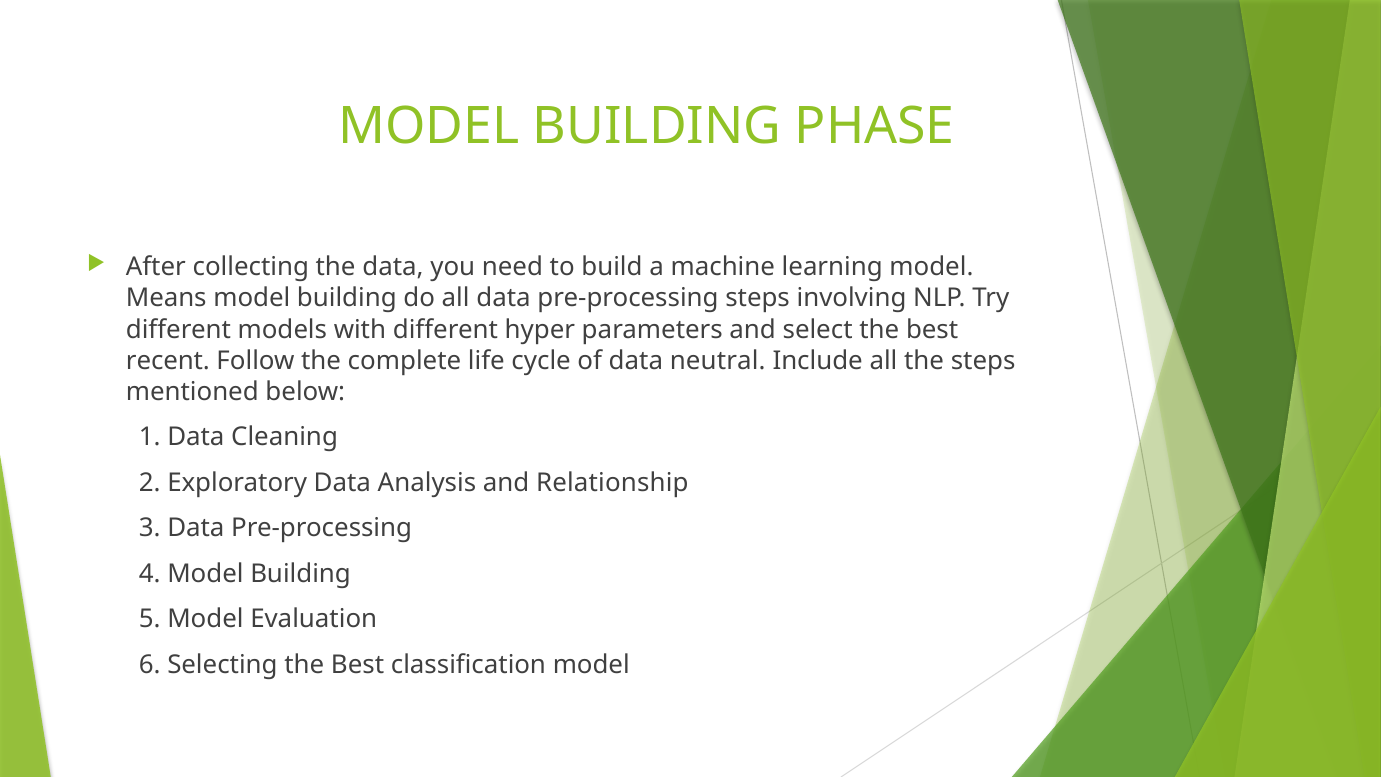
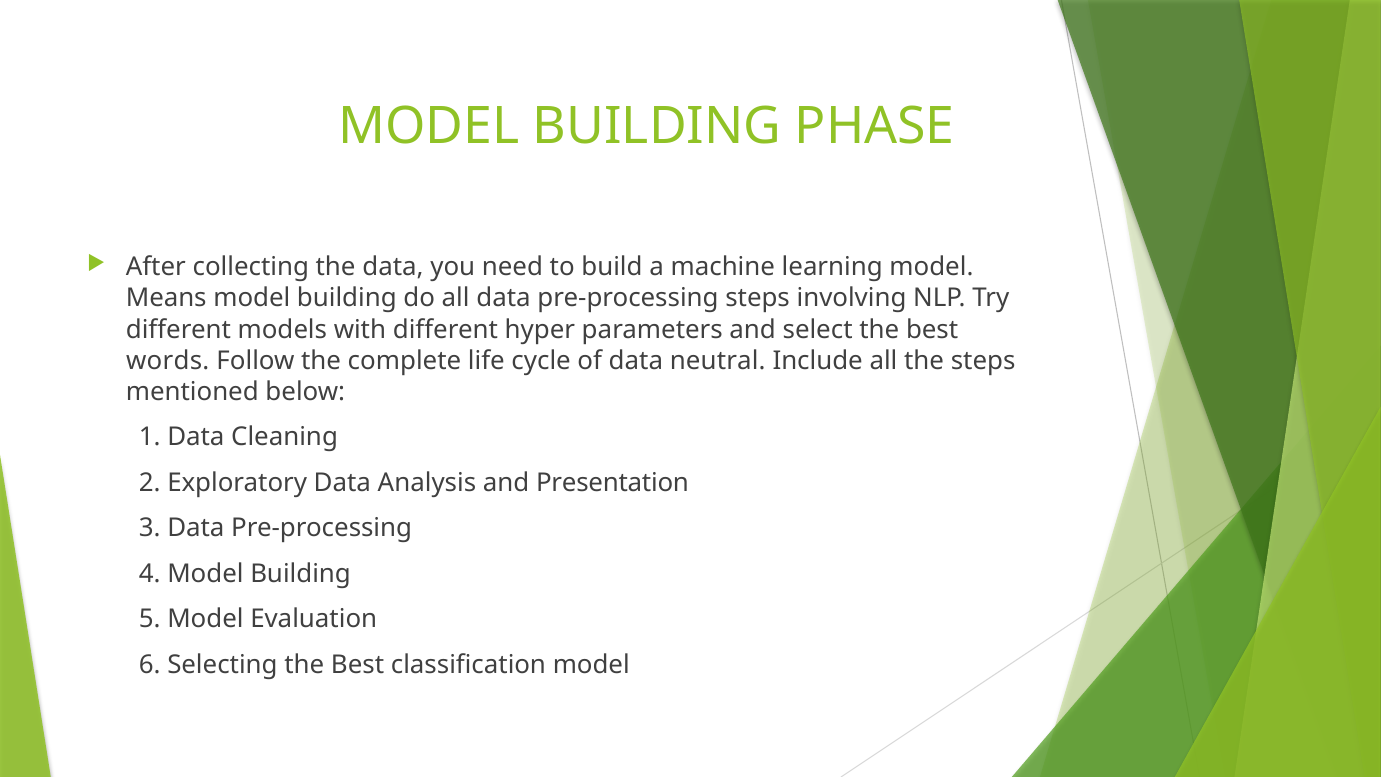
recent: recent -> words
Relationship: Relationship -> Presentation
